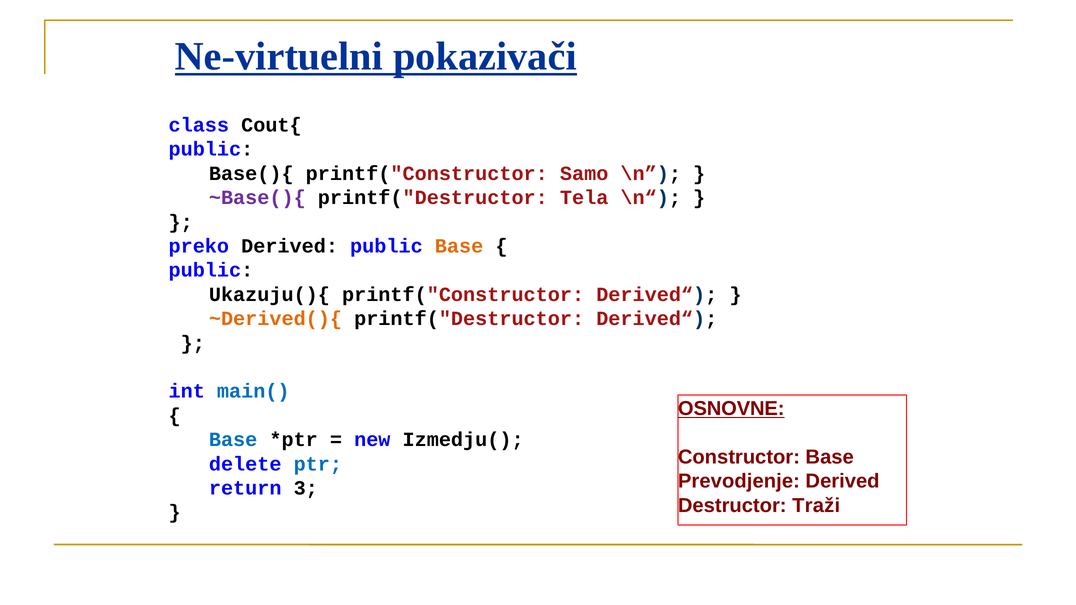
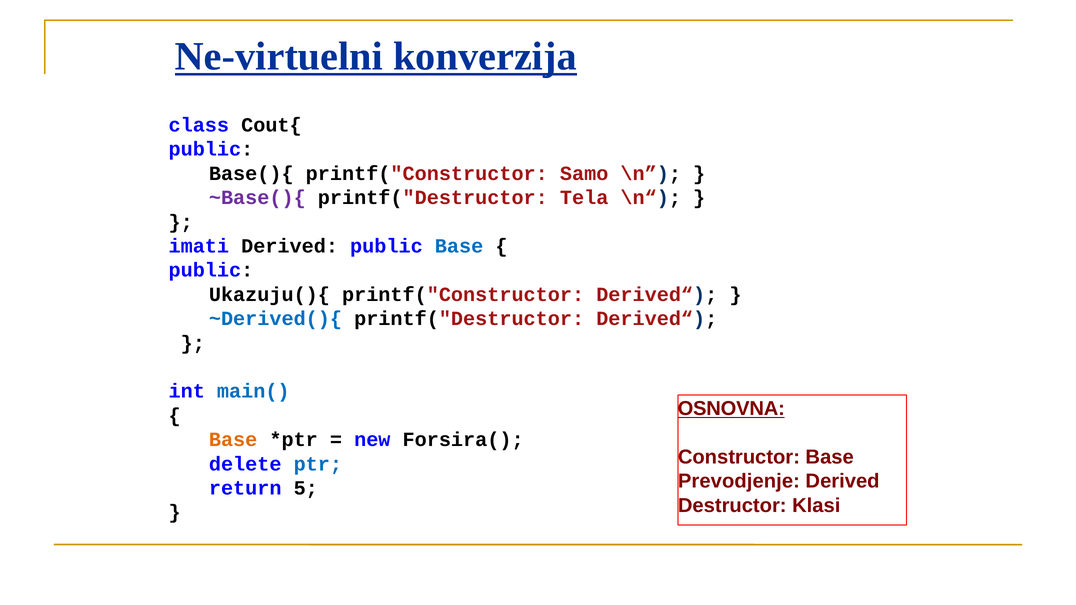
pokazivači: pokazivači -> konverzija
preko: preko -> imati
Base at (459, 246) colour: orange -> blue
~Derived(){ colour: orange -> blue
OSNOVNE: OSNOVNE -> OSNOVNA
Base at (233, 440) colour: blue -> orange
Izmedju(: Izmedju( -> Forsira(
3: 3 -> 5
Traži: Traži -> Klasi
